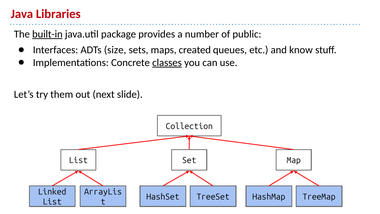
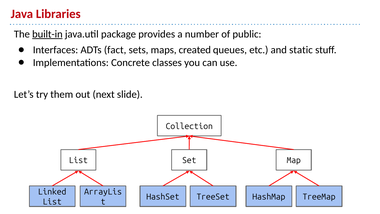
size: size -> fact
know: know -> static
classes underline: present -> none
